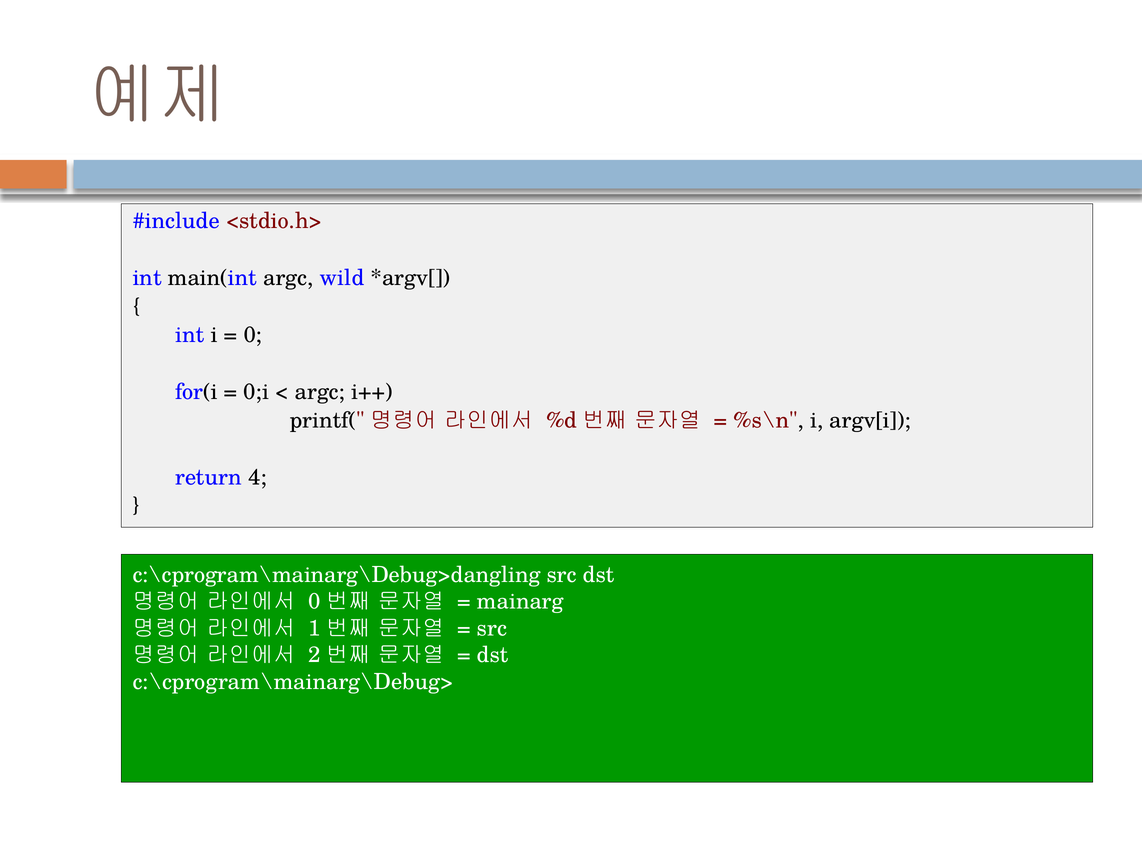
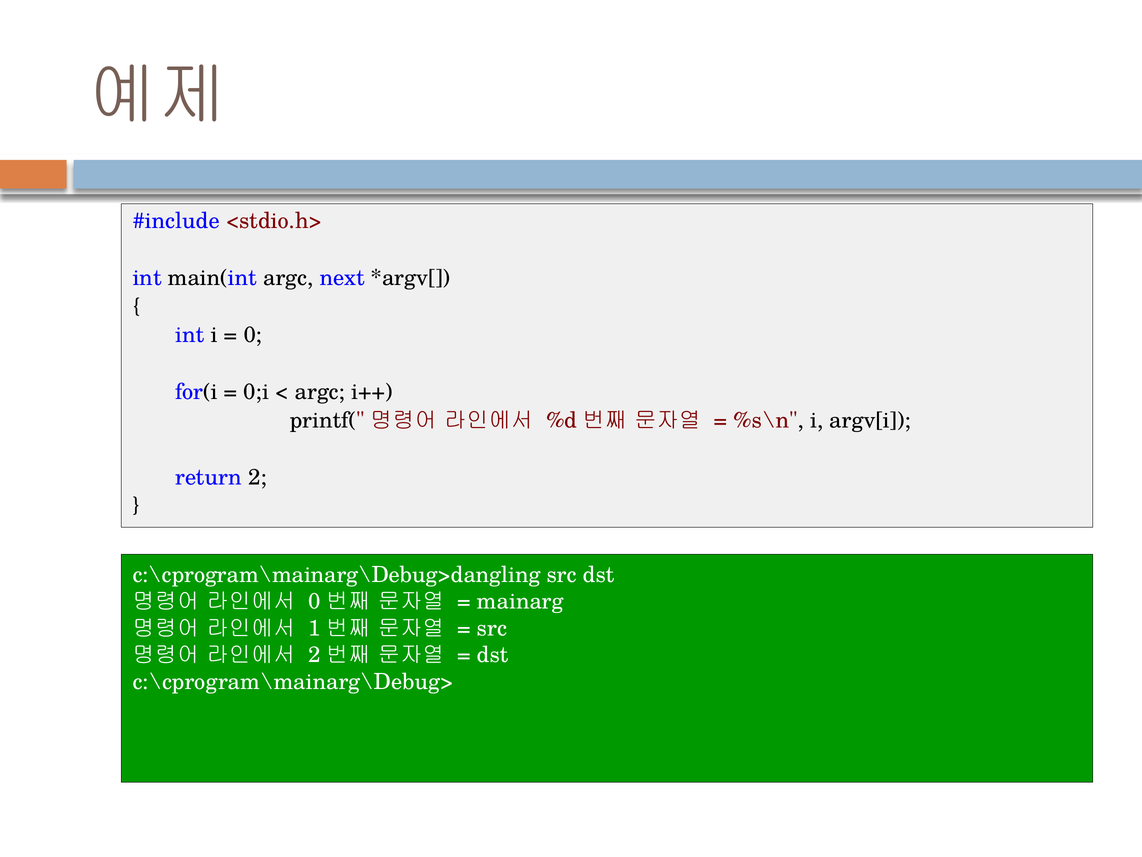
wild: wild -> next
4: 4 -> 2
